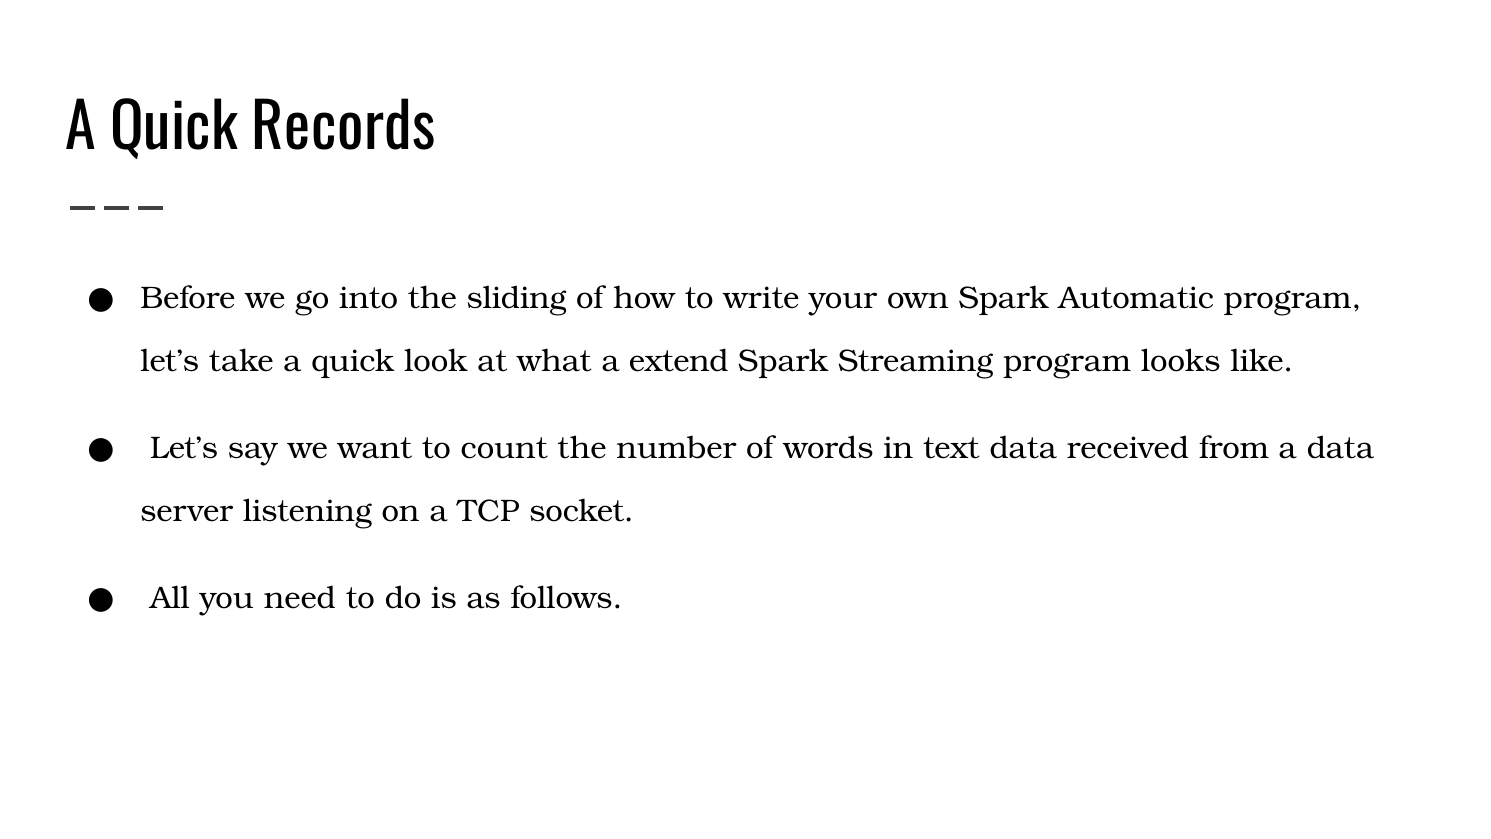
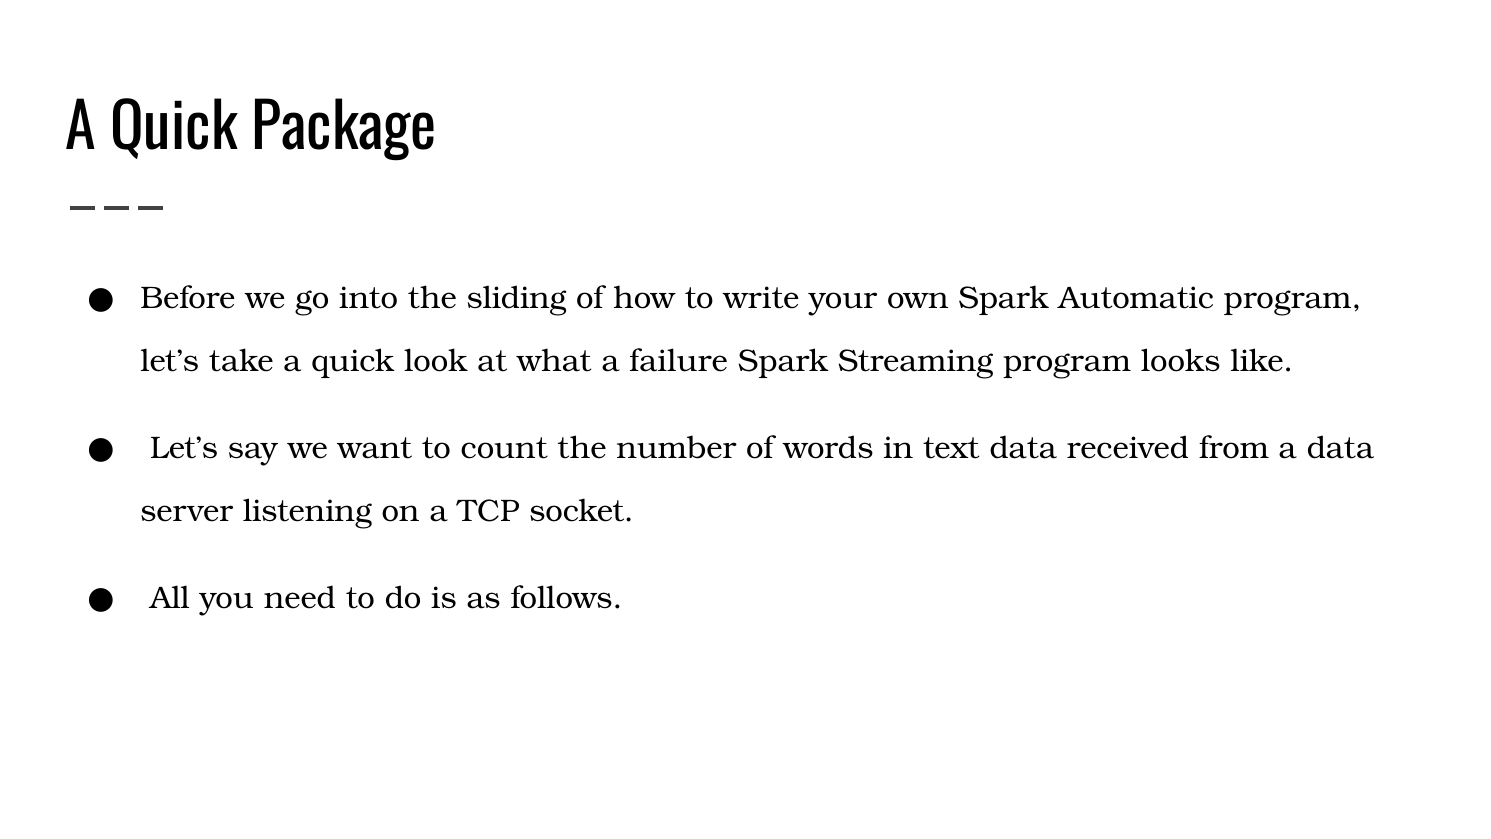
Records: Records -> Package
extend: extend -> failure
